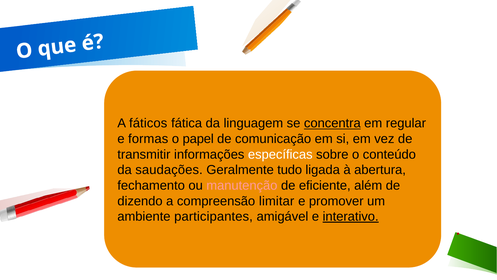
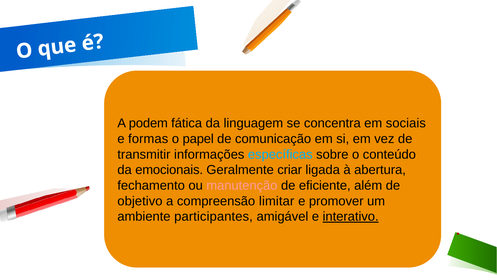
fáticos: fáticos -> podem
concentra underline: present -> none
regular: regular -> sociais
específicas colour: white -> light blue
saudações: saudações -> emocionais
tudo: tudo -> criar
dizendo: dizendo -> objetivo
